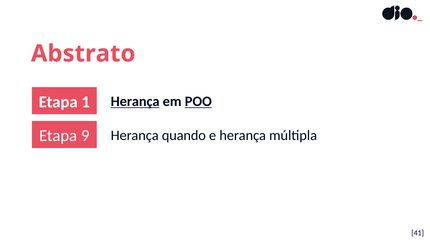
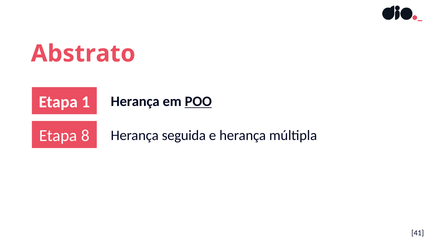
Herança at (135, 102) underline: present -> none
9: 9 -> 8
quando: quando -> seguida
